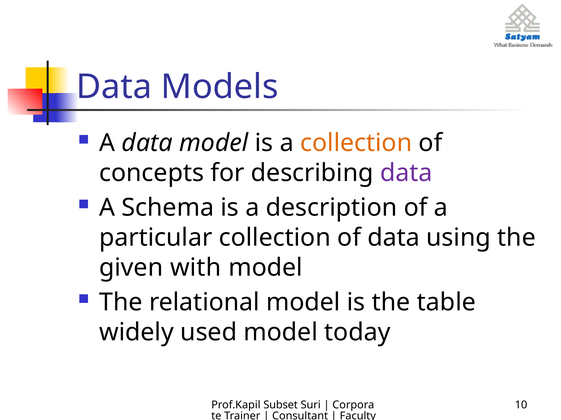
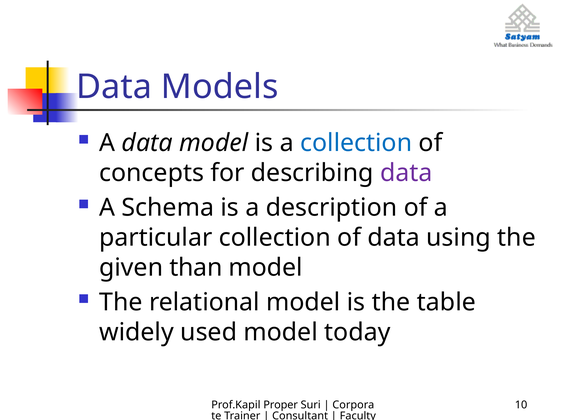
collection at (356, 143) colour: orange -> blue
with: with -> than
Subset: Subset -> Proper
